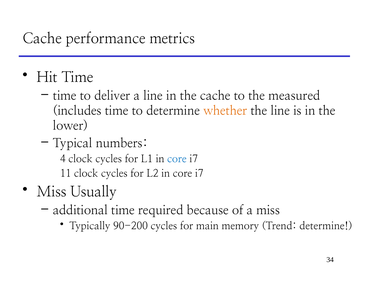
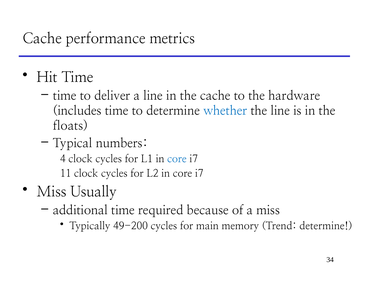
measured: measured -> hardware
whether colour: orange -> blue
lower: lower -> floats
90-200: 90-200 -> 49-200
